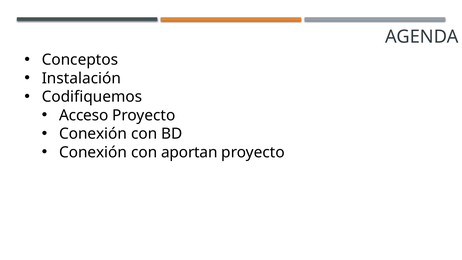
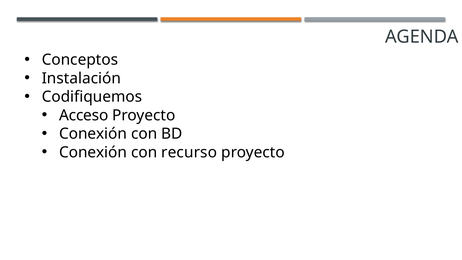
aportan: aportan -> recurso
